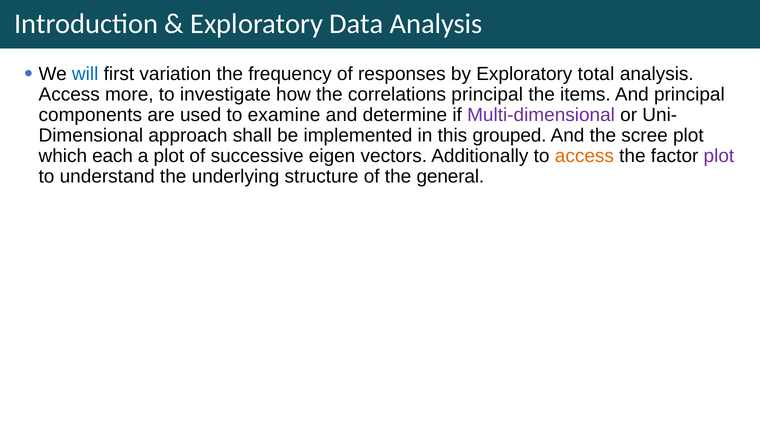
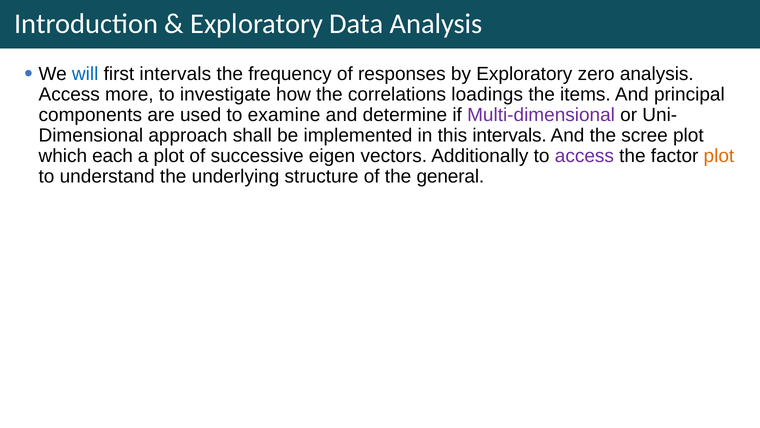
first variation: variation -> intervals
total: total -> zero
correlations principal: principal -> loadings
this grouped: grouped -> intervals
access at (584, 156) colour: orange -> purple
plot at (719, 156) colour: purple -> orange
